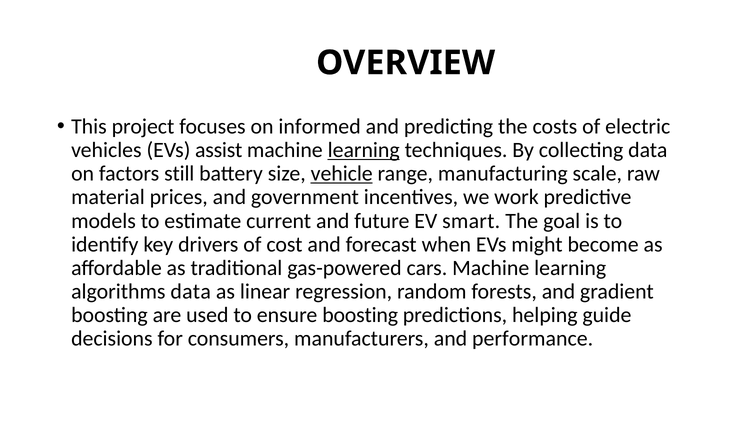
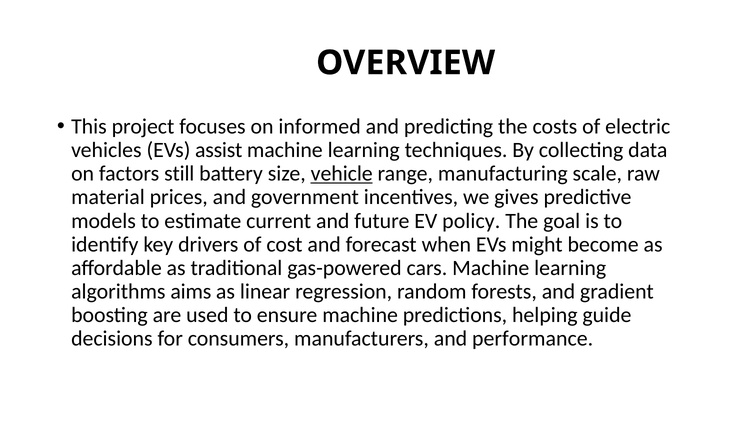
learning at (364, 150) underline: present -> none
work: work -> gives
smart: smart -> policy
algorithms data: data -> aims
ensure boosting: boosting -> machine
